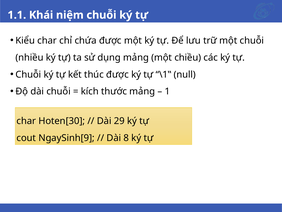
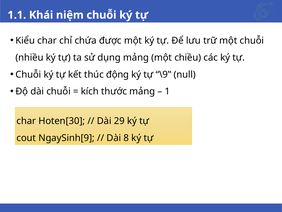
thúc được: được -> động
\1‟: \1‟ -> \9‟
